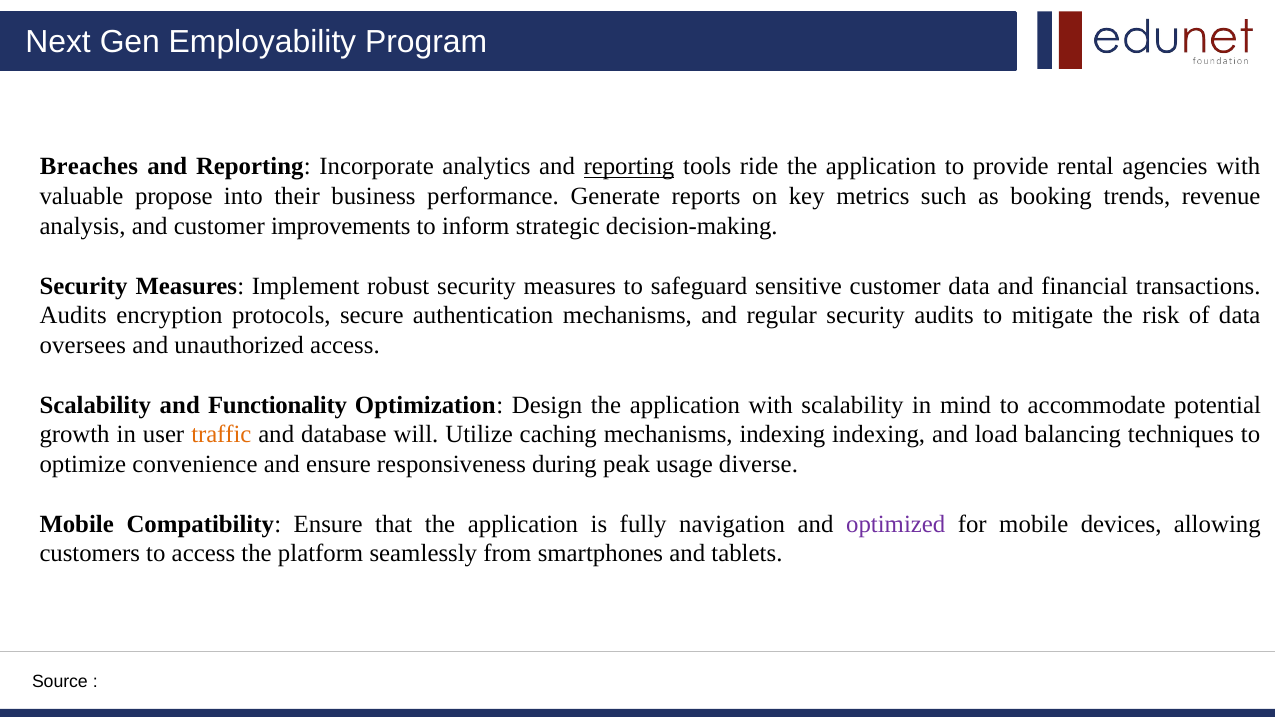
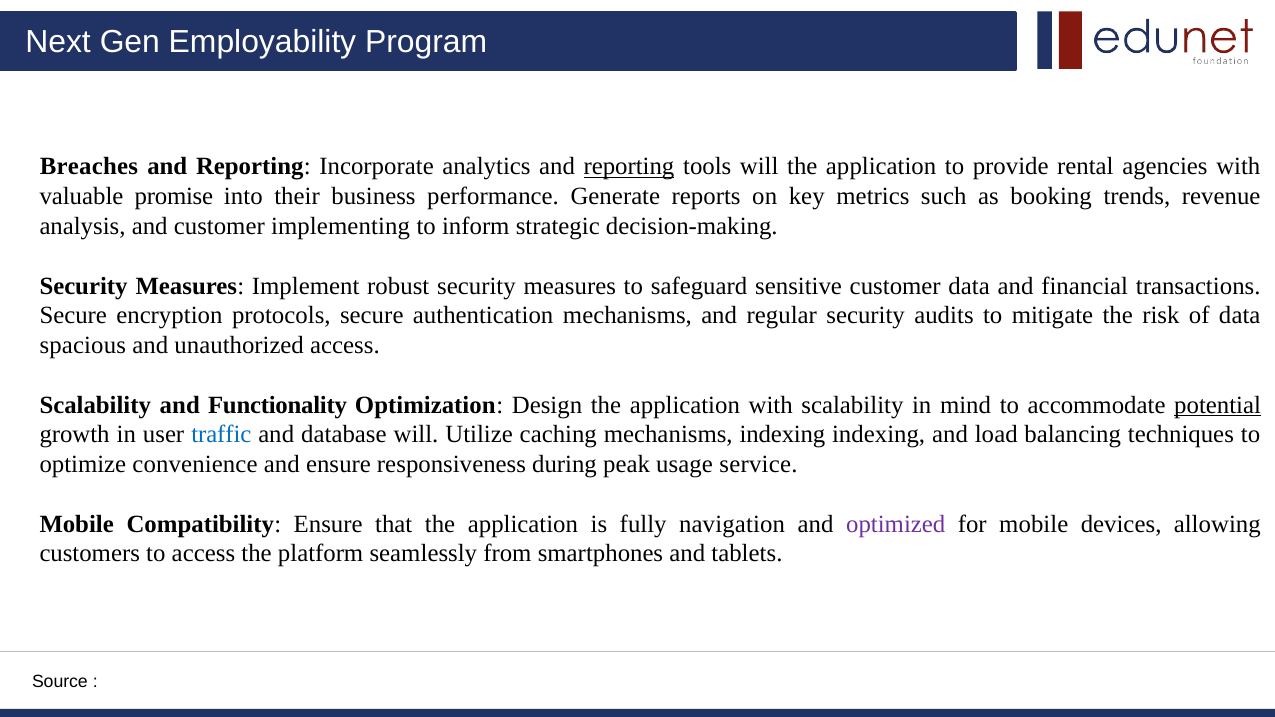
tools ride: ride -> will
propose: propose -> promise
improvements: improvements -> implementing
Audits at (73, 316): Audits -> Secure
oversees: oversees -> spacious
potential underline: none -> present
traffic colour: orange -> blue
diverse: diverse -> service
